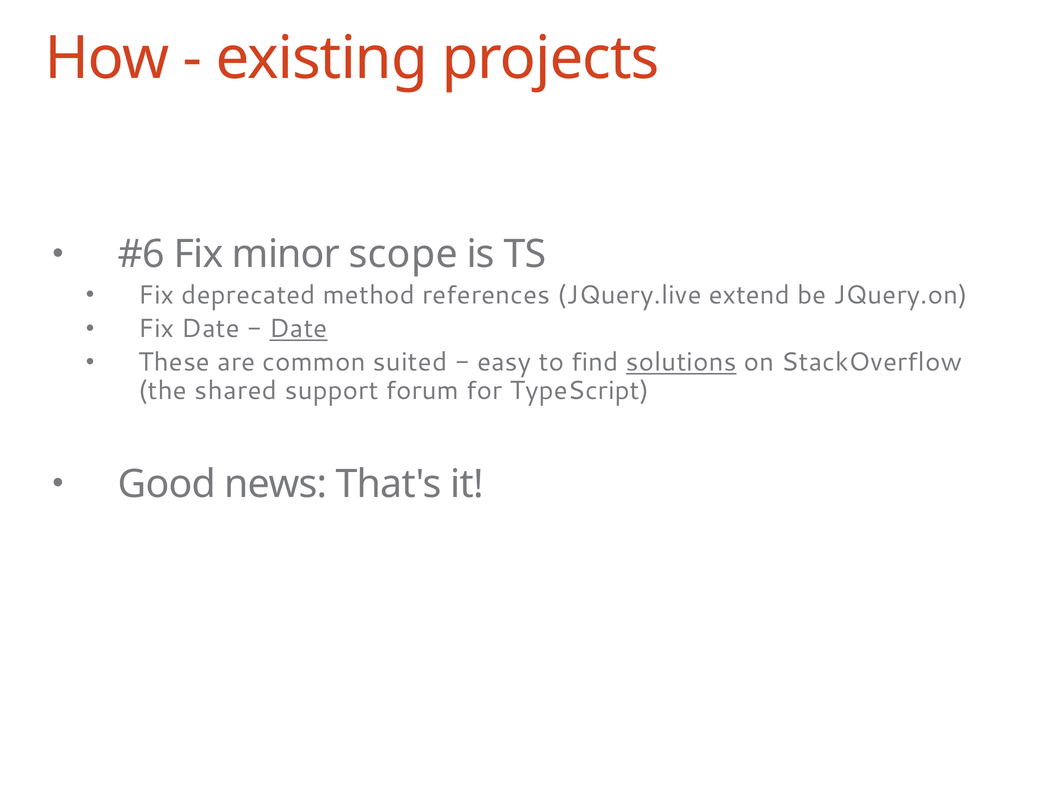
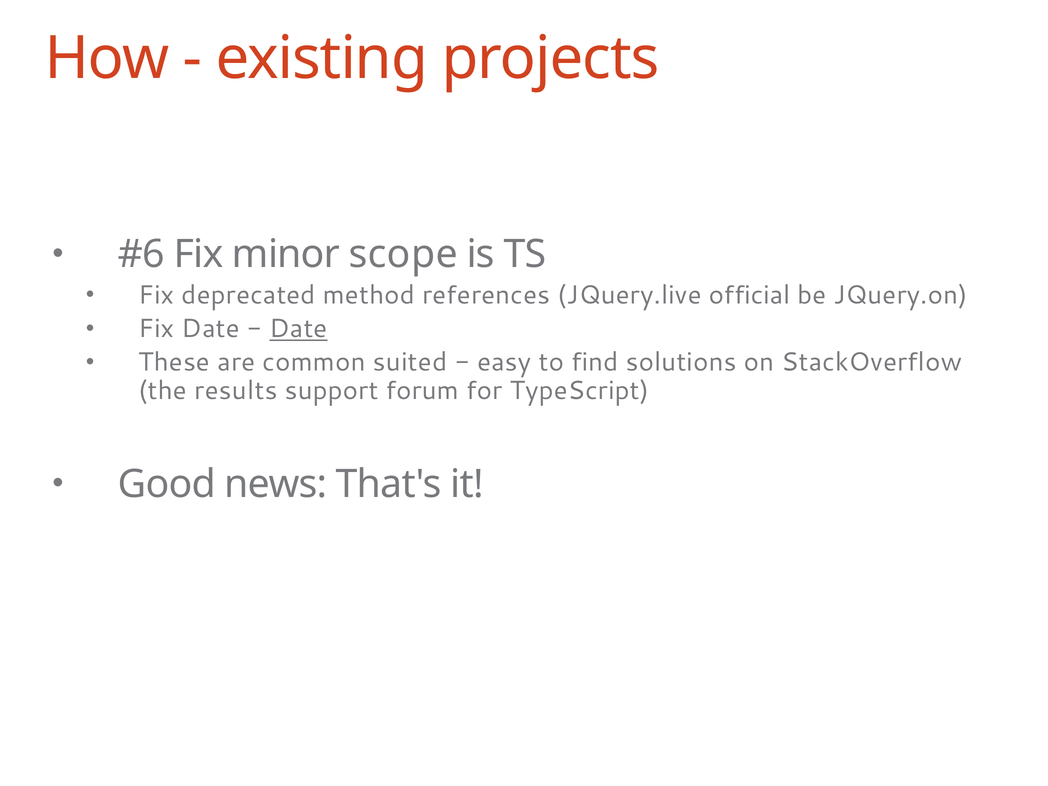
extend: extend -> official
solutions underline: present -> none
shared: shared -> results
